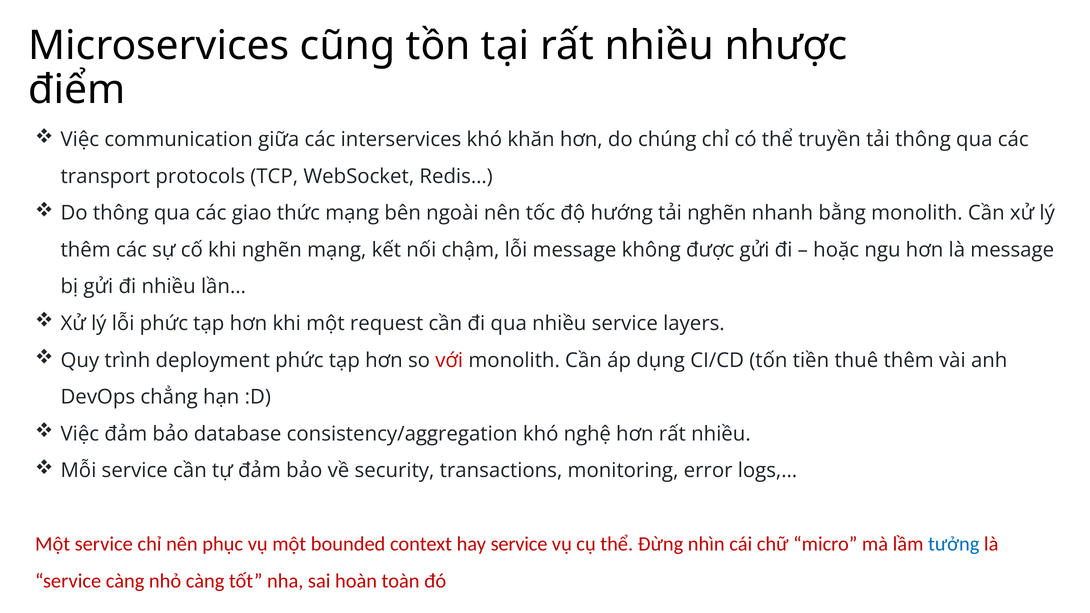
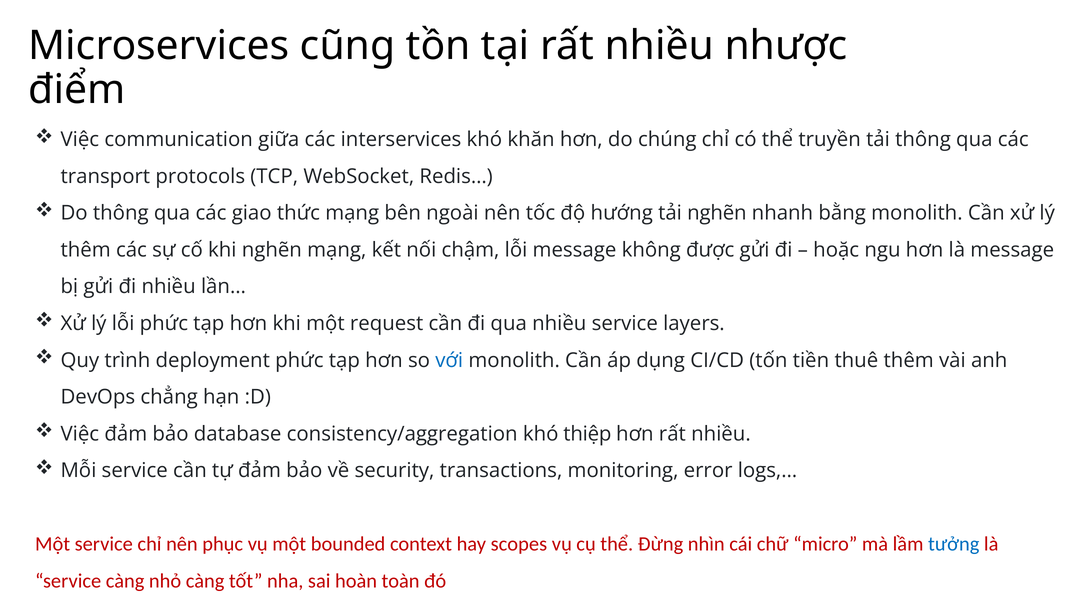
với colour: red -> blue
nghệ: nghệ -> thiệp
hay service: service -> scopes
